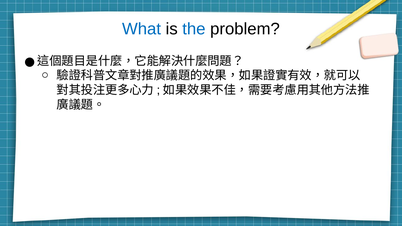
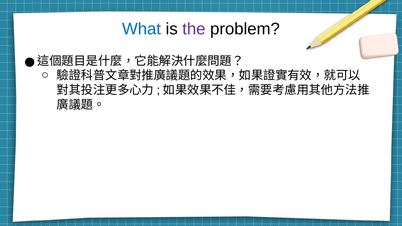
the colour: blue -> purple
